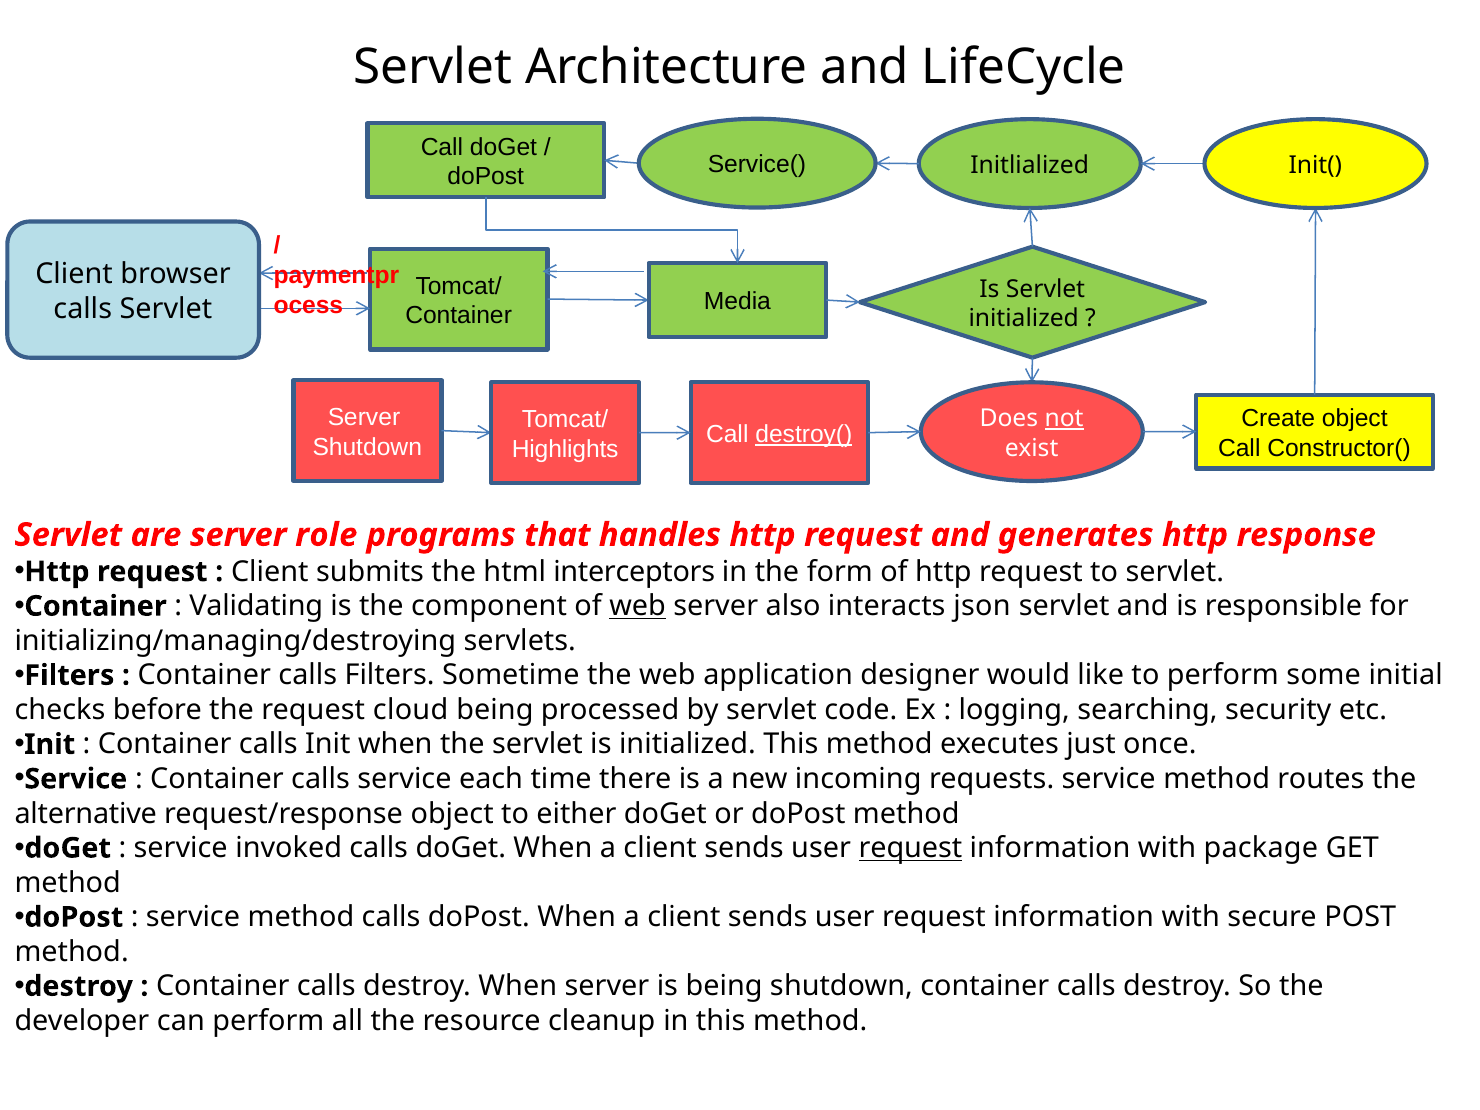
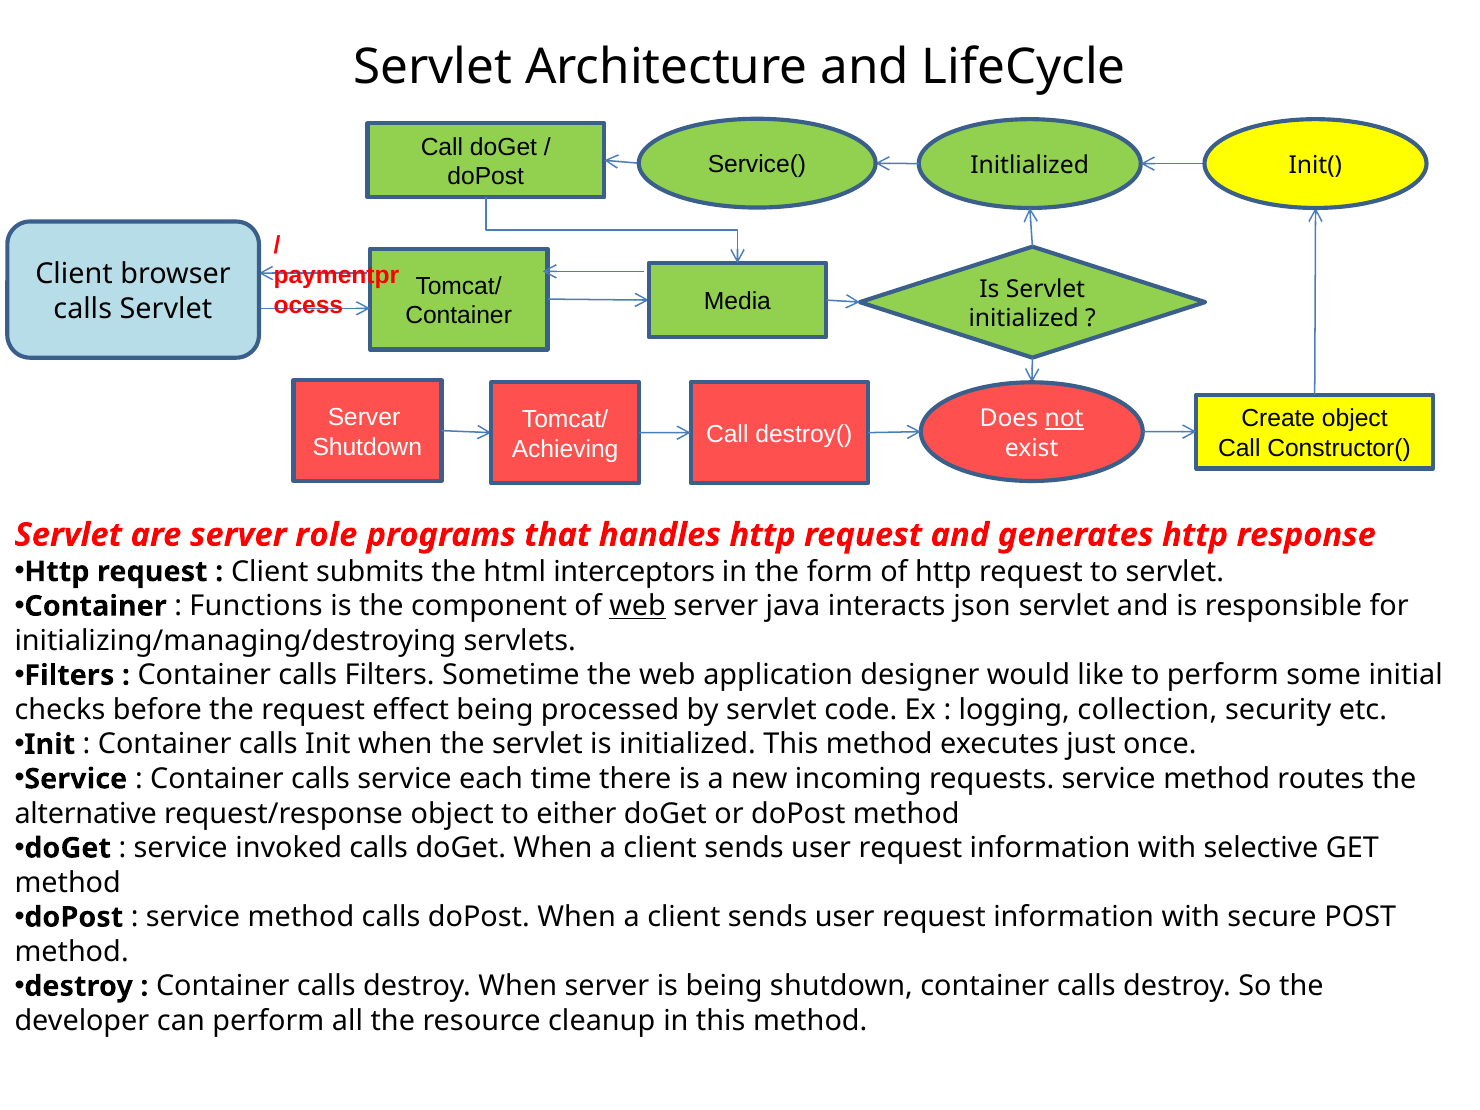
destroy( underline: present -> none
Highlights: Highlights -> Achieving
Validating: Validating -> Functions
also: also -> java
cloud: cloud -> effect
searching: searching -> collection
request at (910, 848) underline: present -> none
package: package -> selective
